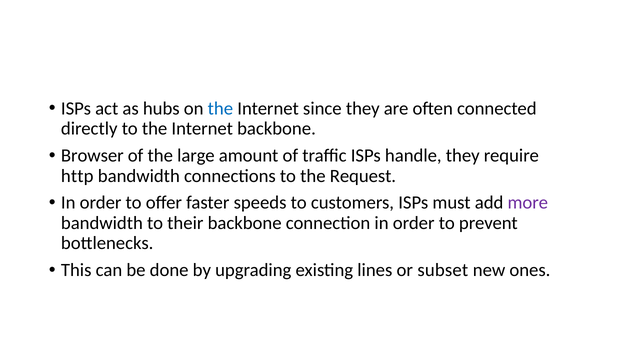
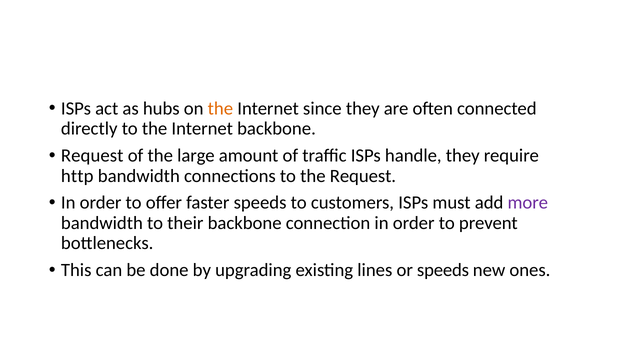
the at (220, 109) colour: blue -> orange
Browser at (92, 156): Browser -> Request
or subset: subset -> speeds
